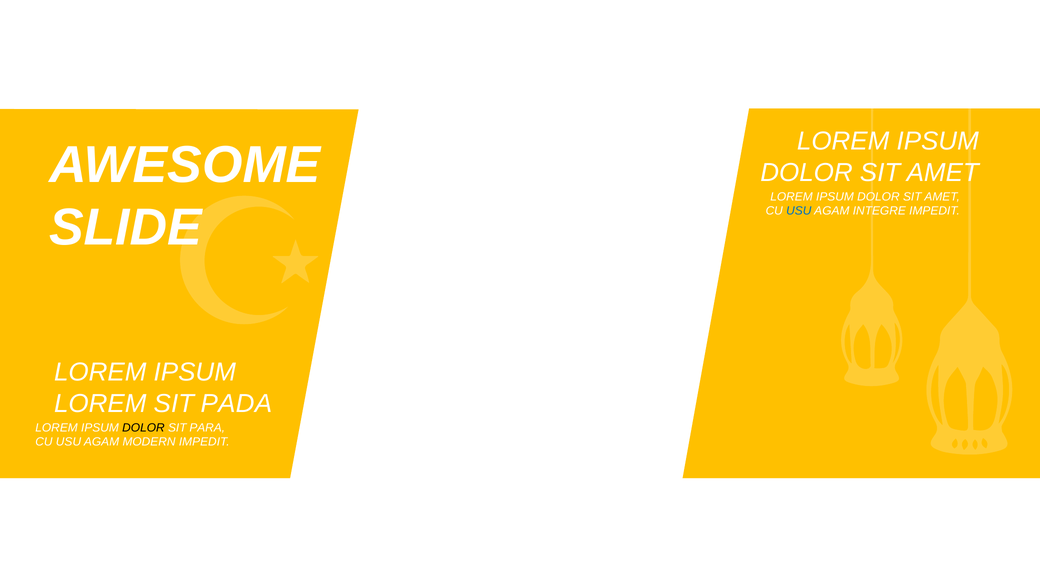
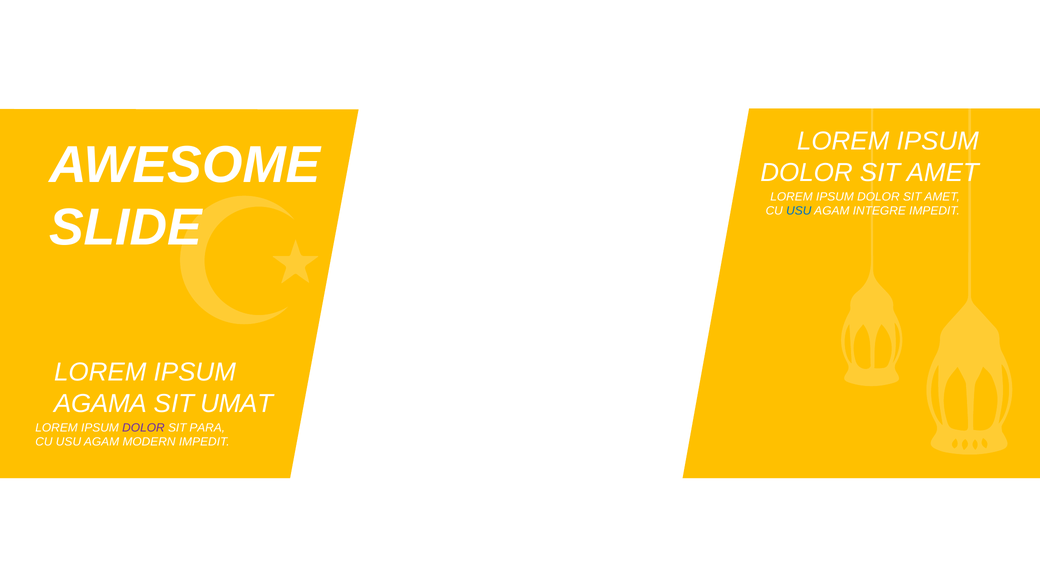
LOREM at (100, 404): LOREM -> AGAMA
PADA: PADA -> UMAT
DOLOR at (143, 428) colour: black -> purple
